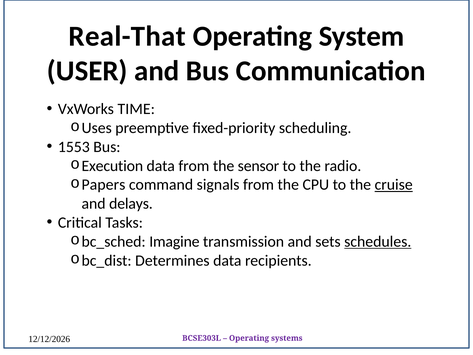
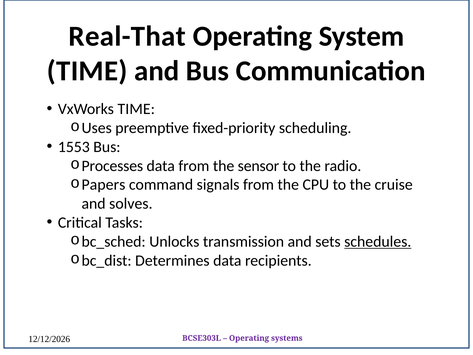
USER at (87, 71): USER -> TIME
Execution: Execution -> Processes
cruise underline: present -> none
delays: delays -> solves
Imagine: Imagine -> Unlocks
